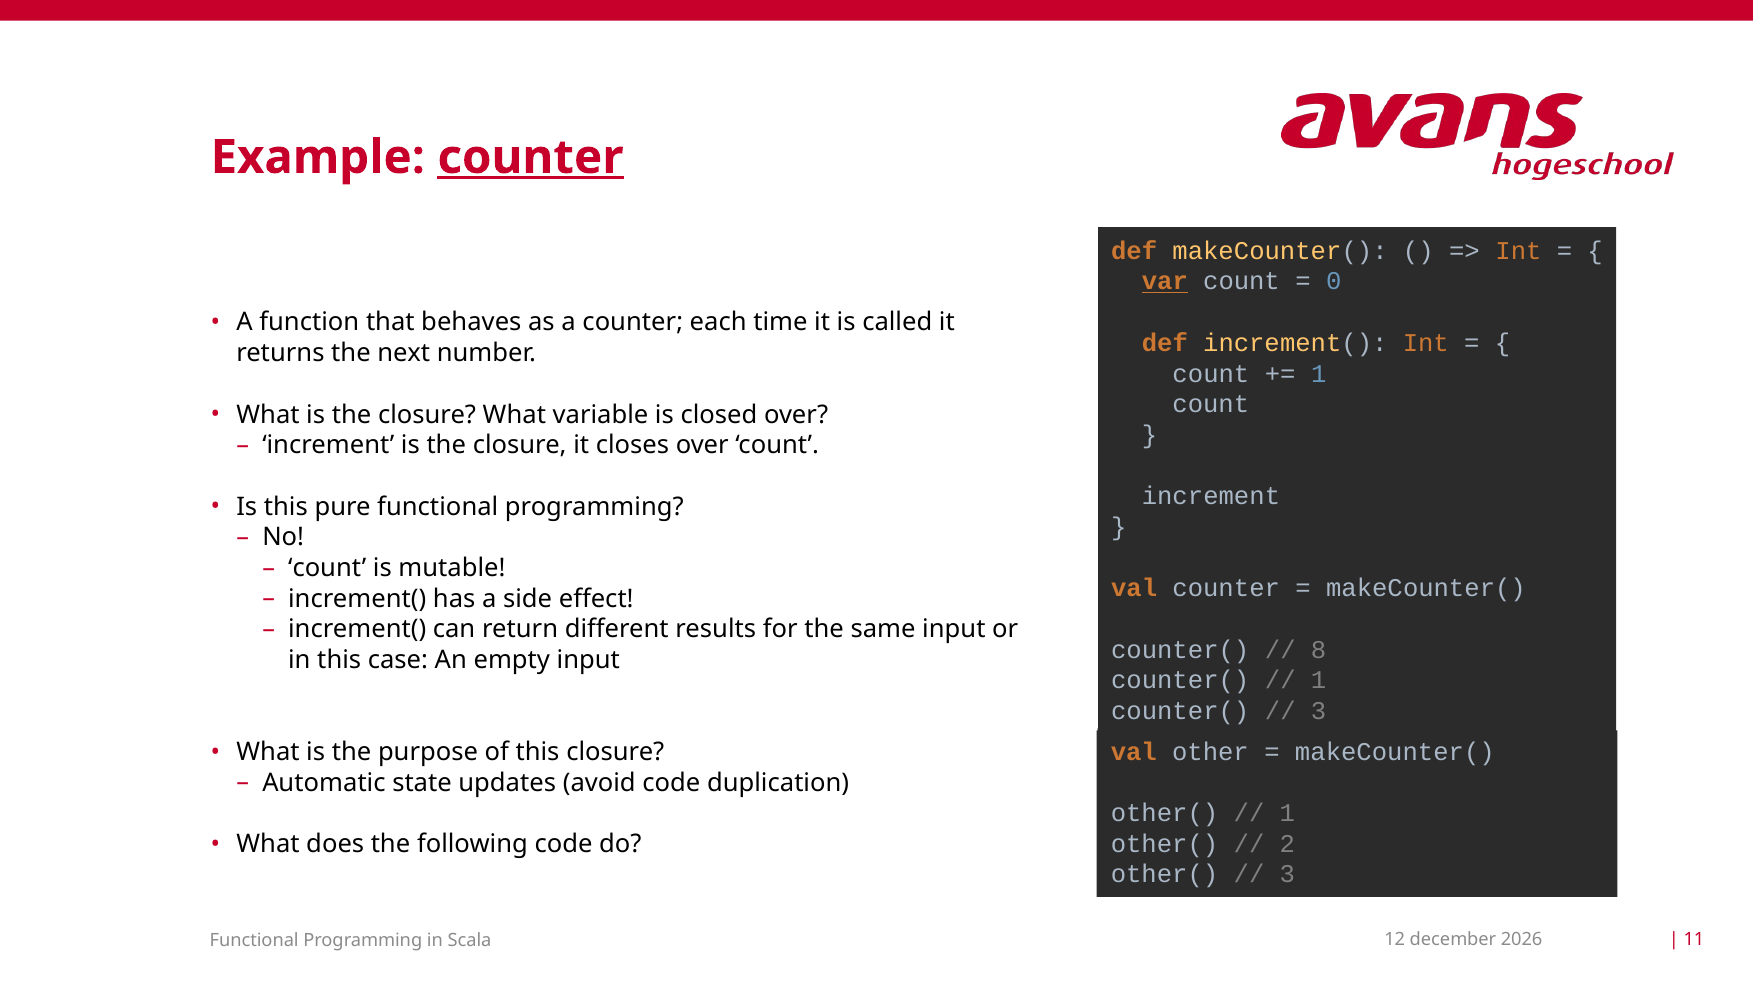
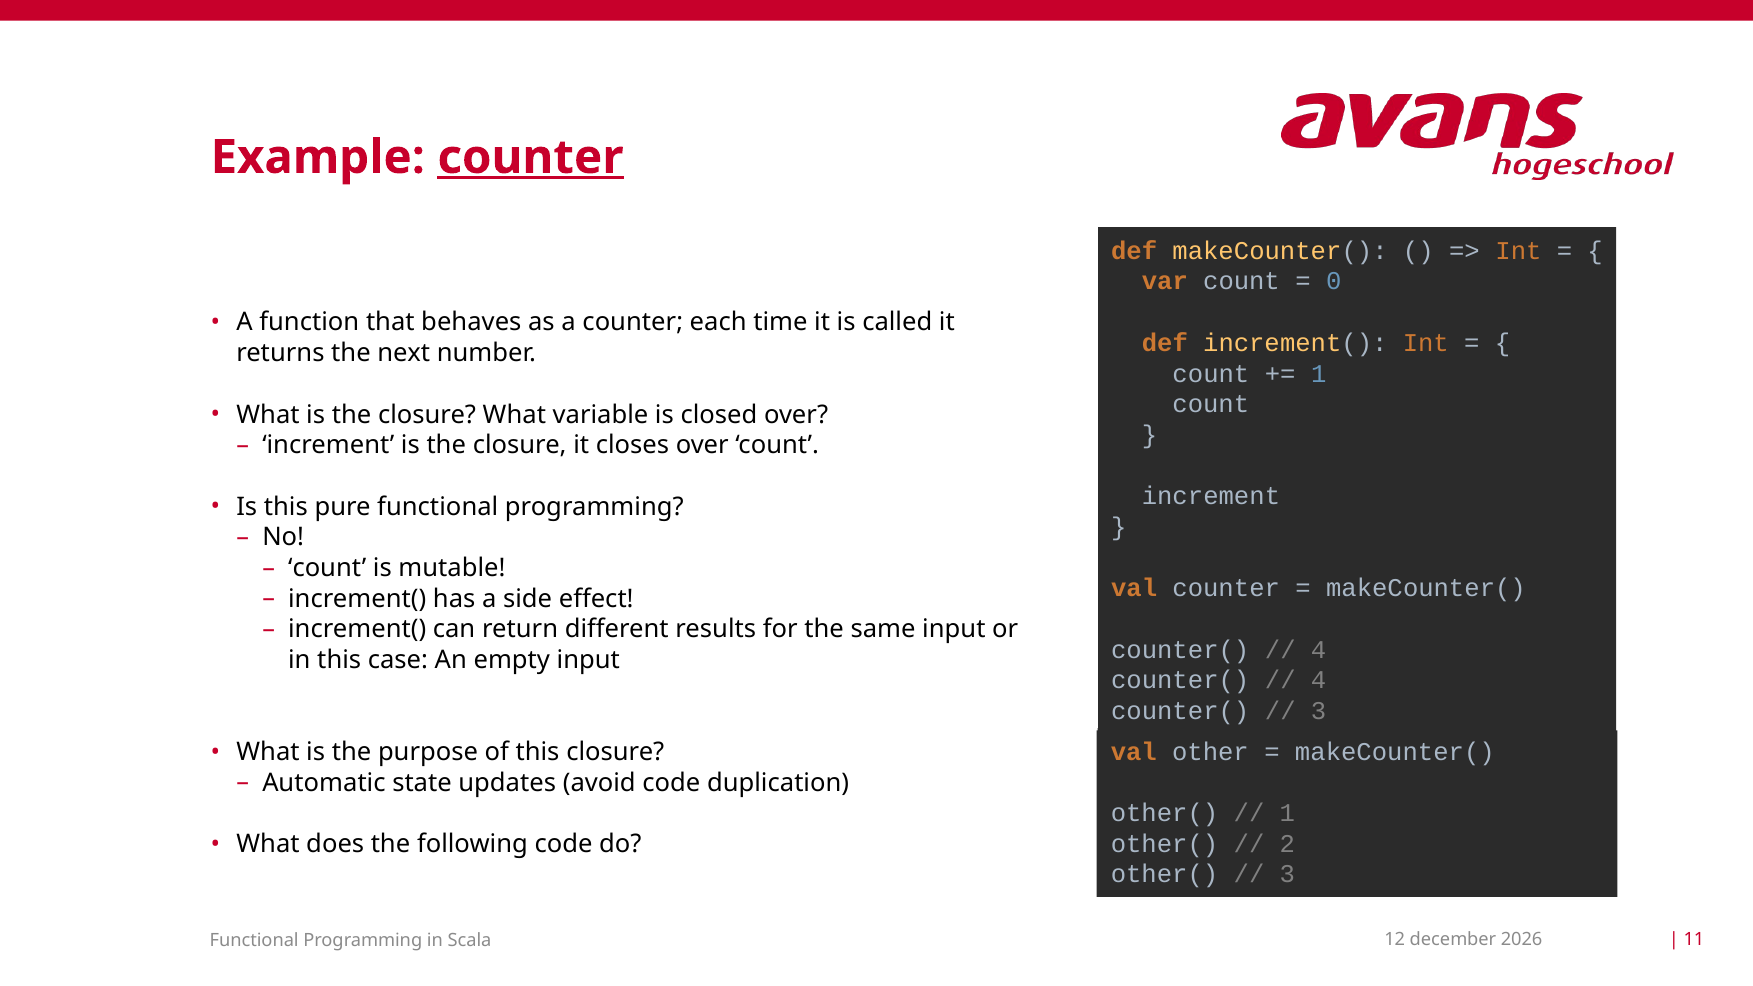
var underline: present -> none
8 at (1319, 650): 8 -> 4
1 at (1319, 681): 1 -> 4
